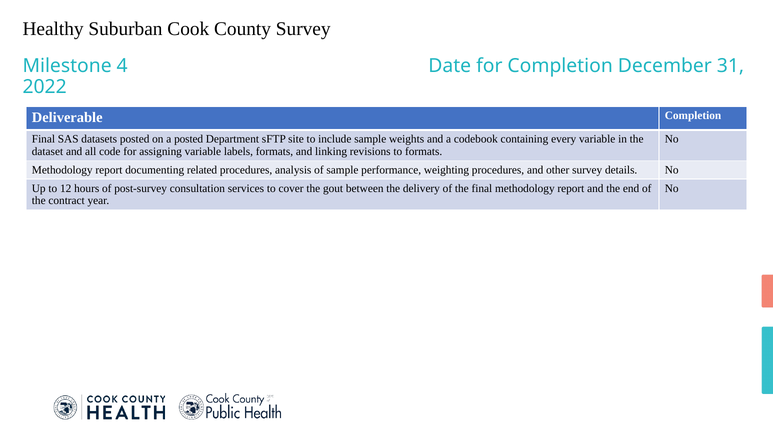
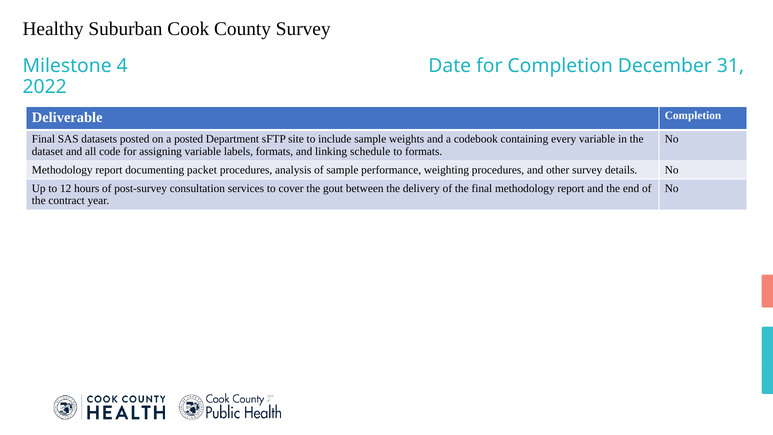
revisions: revisions -> schedule
related: related -> packet
